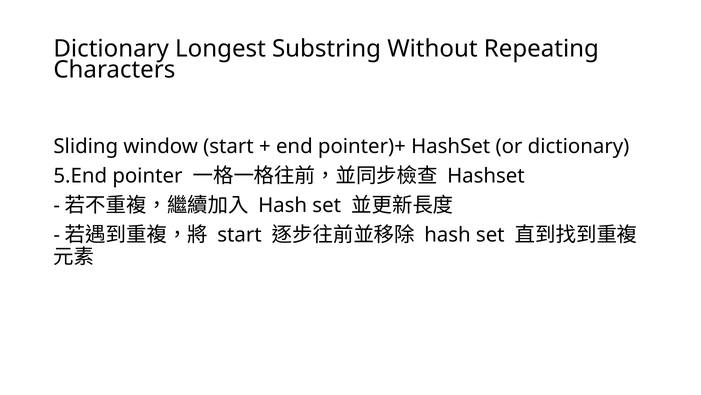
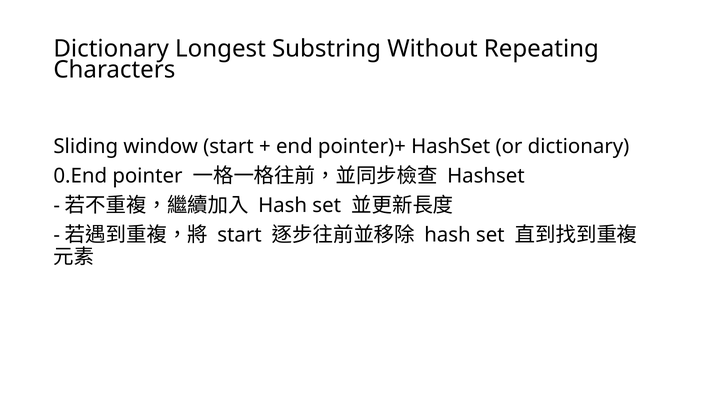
5.End: 5.End -> 0.End
